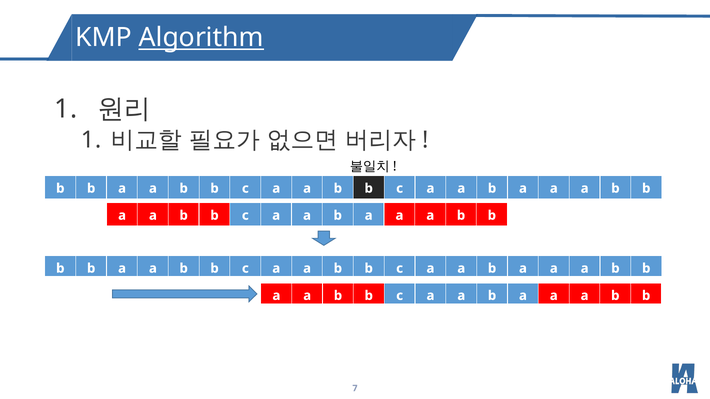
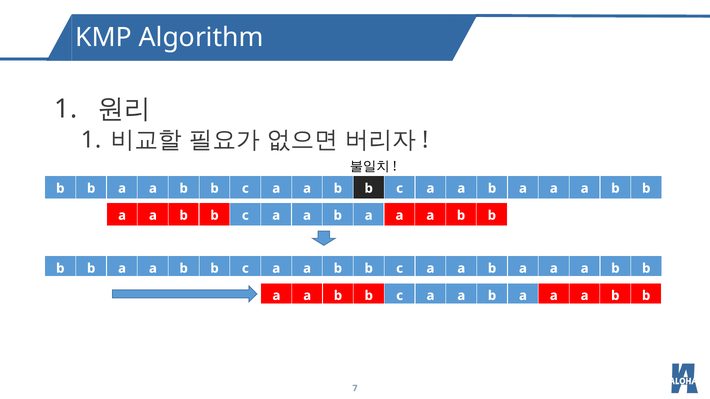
Algorithm underline: present -> none
